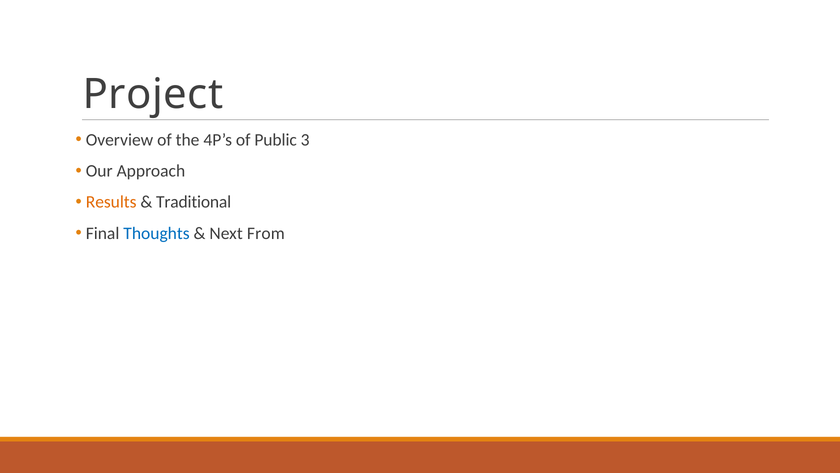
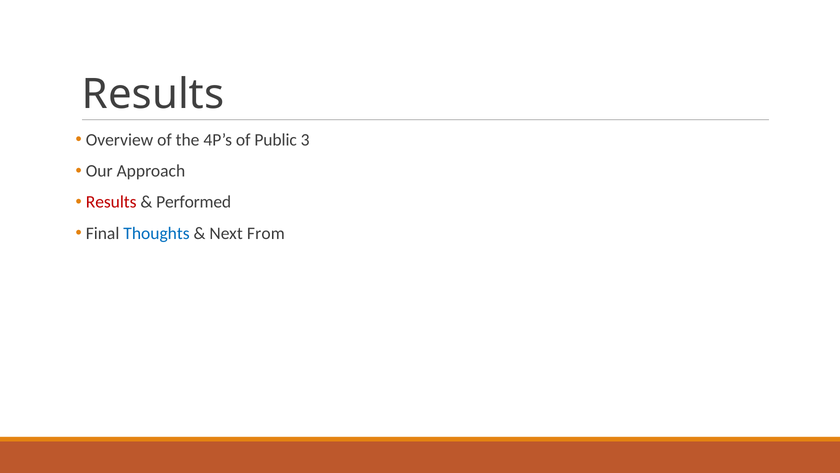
Project at (153, 94): Project -> Results
Results at (111, 202) colour: orange -> red
Traditional: Traditional -> Performed
